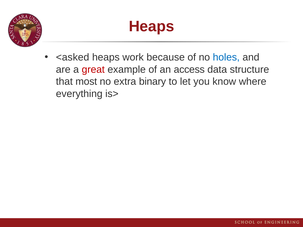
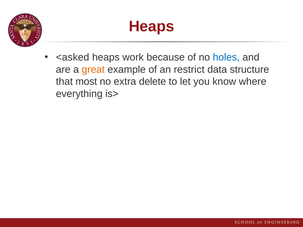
great colour: red -> orange
access: access -> restrict
binary: binary -> delete
